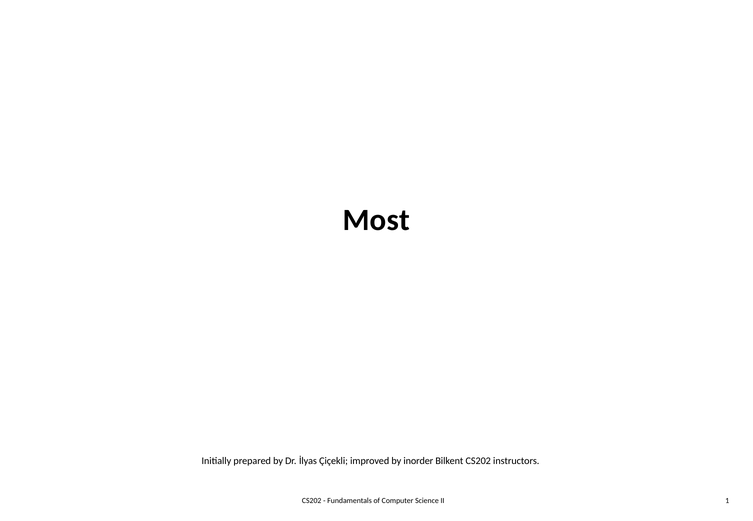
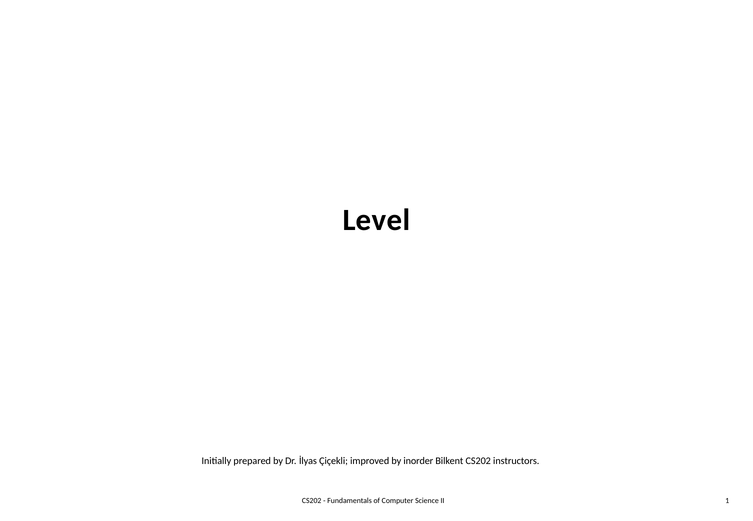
Most: Most -> Level
